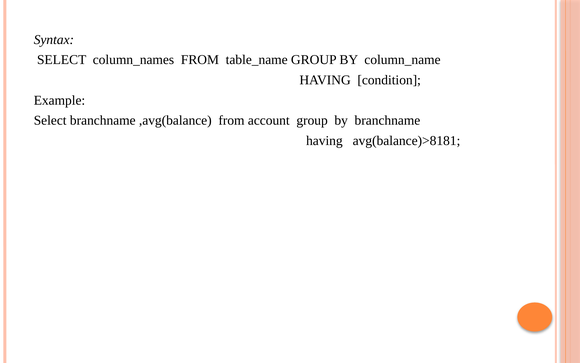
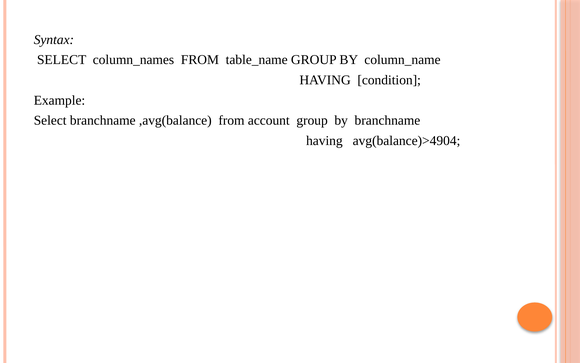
avg(balance)>8181: avg(balance)>8181 -> avg(balance)>4904
